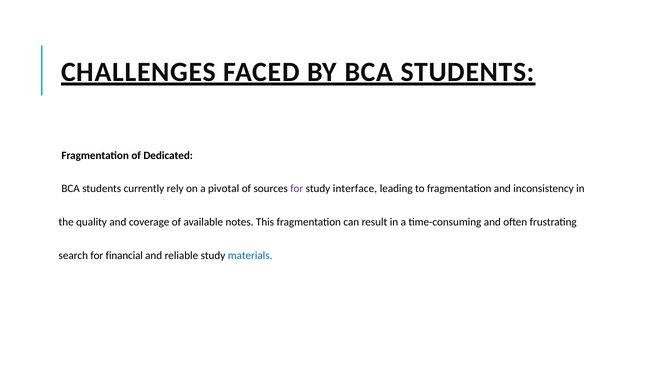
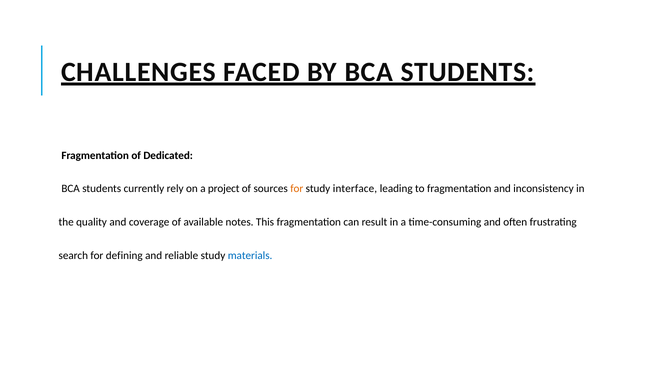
pivotal: pivotal -> project
for at (297, 189) colour: purple -> orange
financial: financial -> defining
